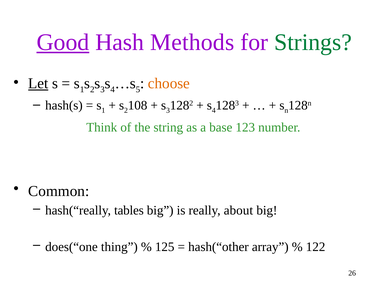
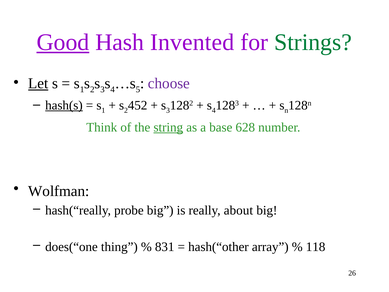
Methods: Methods -> Invented
choose colour: orange -> purple
hash(s underline: none -> present
108: 108 -> 452
string underline: none -> present
123: 123 -> 628
Common: Common -> Wolfman
tables: tables -> probe
125: 125 -> 831
122: 122 -> 118
